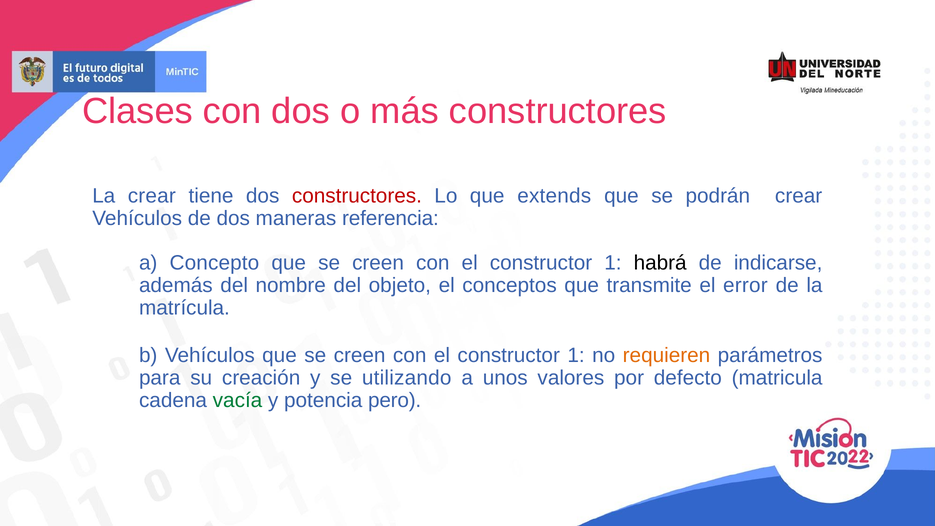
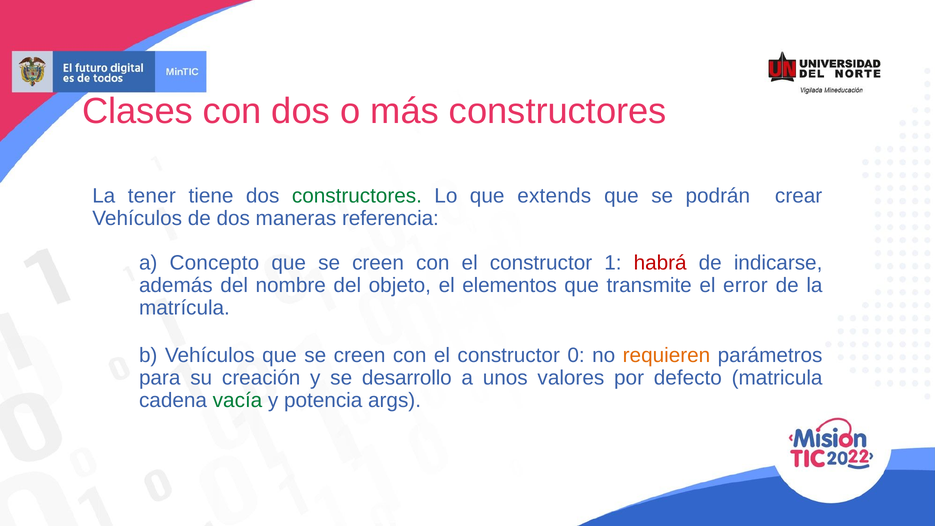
La crear: crear -> tener
constructores at (357, 196) colour: red -> green
habrá colour: black -> red
conceptos: conceptos -> elementos
1 at (576, 356): 1 -> 0
utilizando: utilizando -> desarrollo
pero: pero -> args
